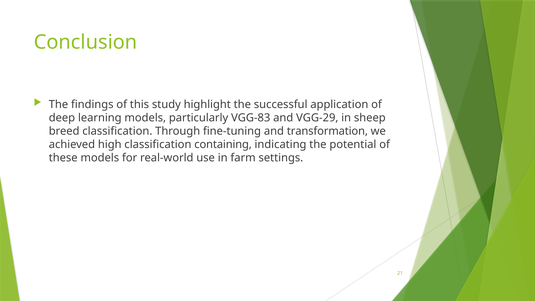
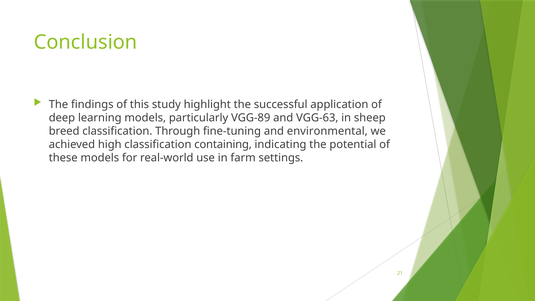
VGG-83: VGG-83 -> VGG-89
VGG-29: VGG-29 -> VGG-63
transformation: transformation -> environmental
